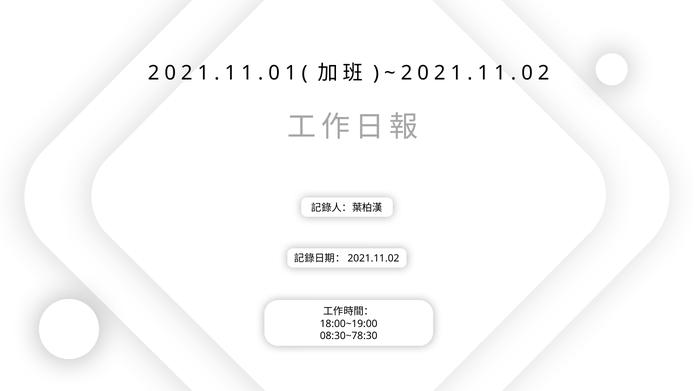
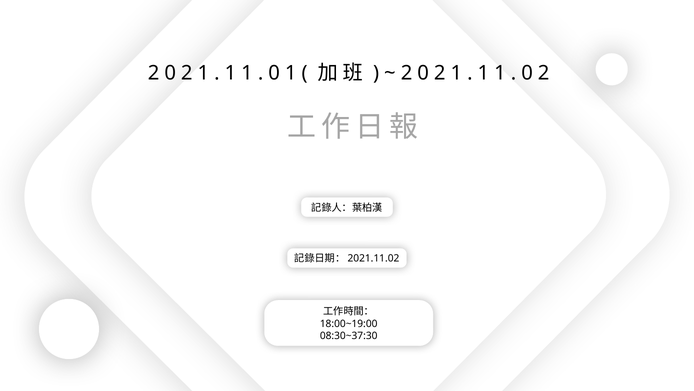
08:30~78:30: 08:30~78:30 -> 08:30~37:30
